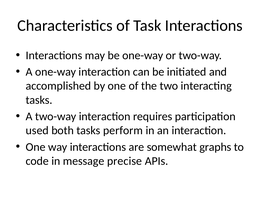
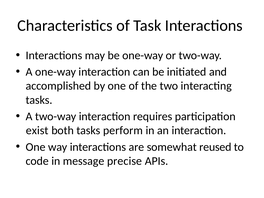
used: used -> exist
graphs: graphs -> reused
